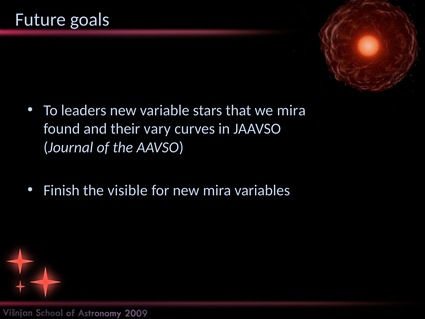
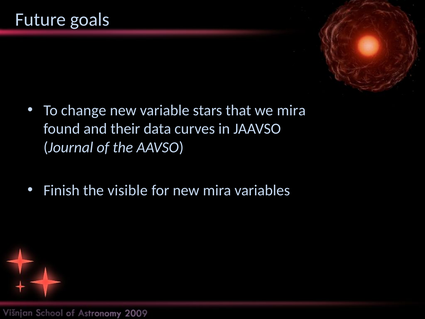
leaders: leaders -> change
vary: vary -> data
